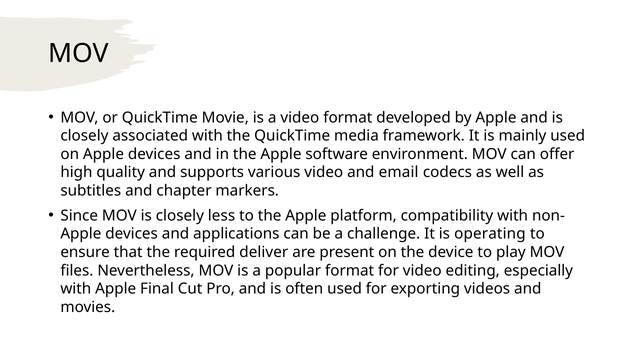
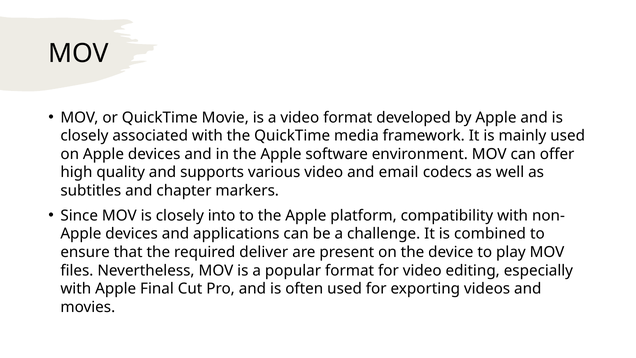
less: less -> into
operating: operating -> combined
